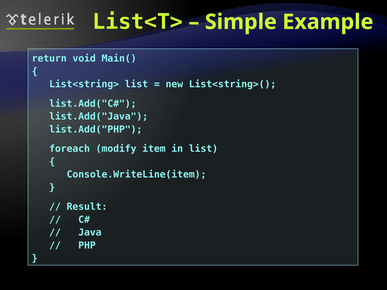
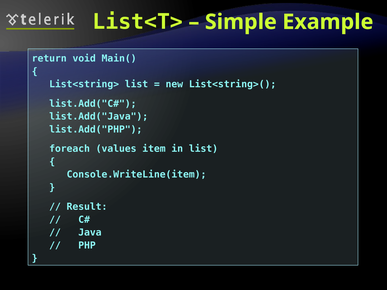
modify: modify -> values
